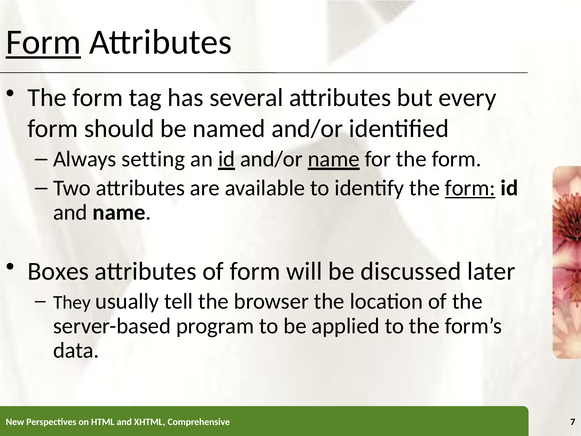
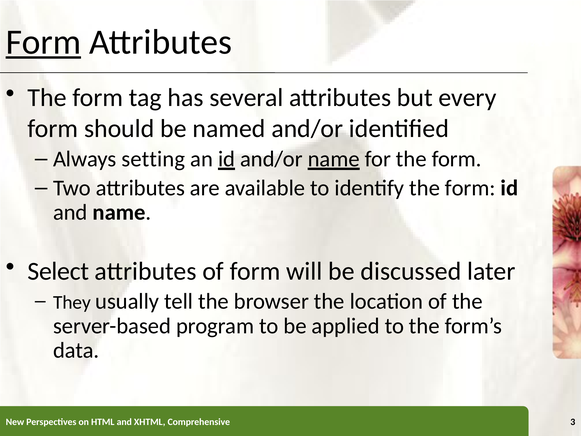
form at (470, 188) underline: present -> none
Boxes: Boxes -> Select
7: 7 -> 3
